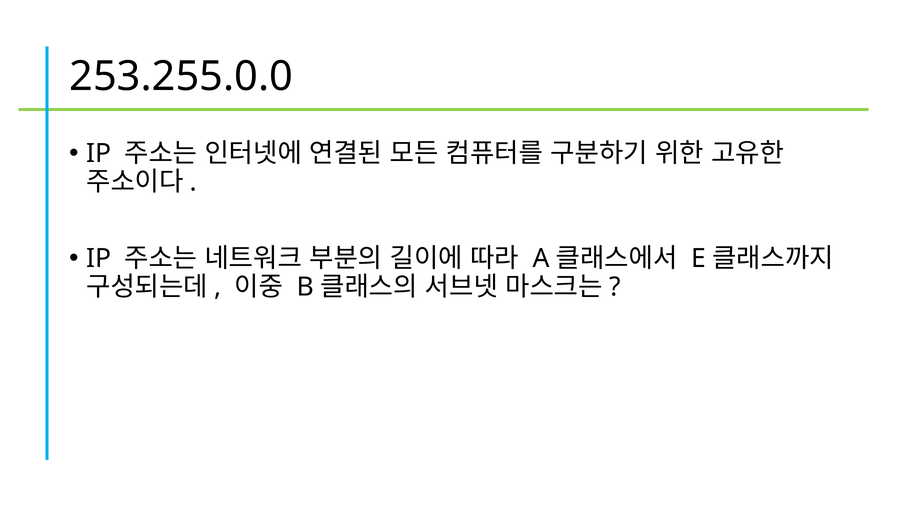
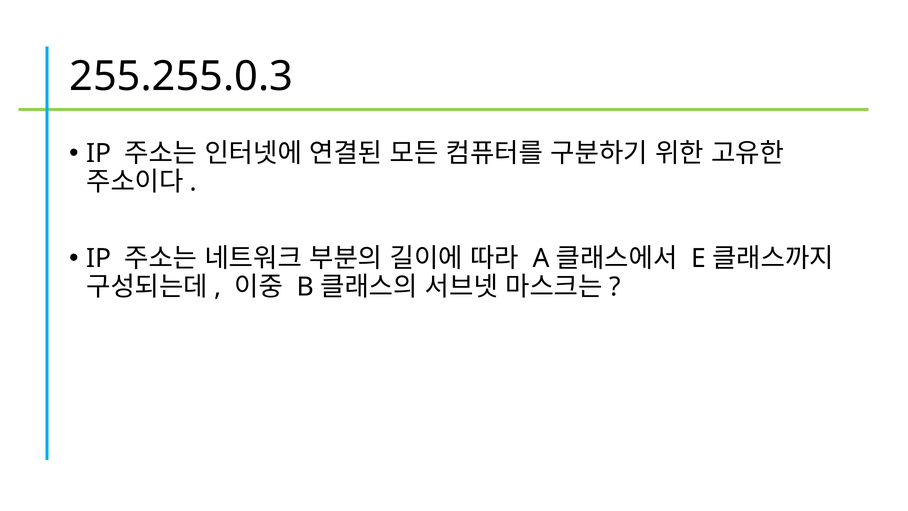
253.255.0.0: 253.255.0.0 -> 255.255.0.3
